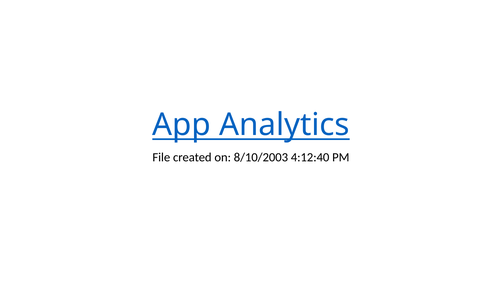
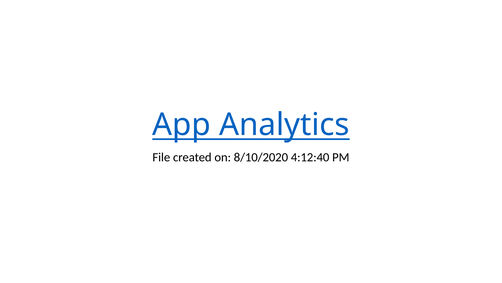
8/10/2003: 8/10/2003 -> 8/10/2020
